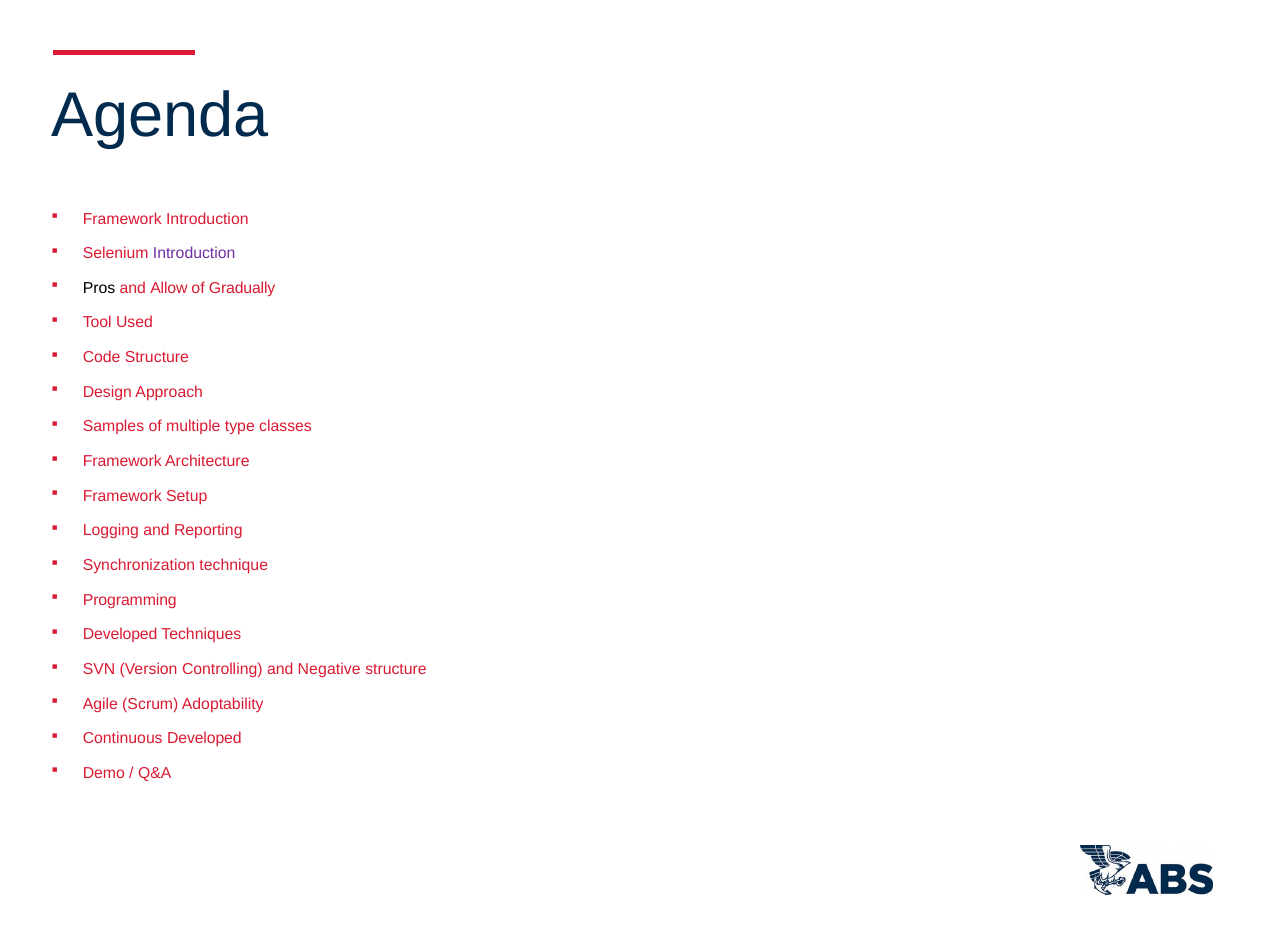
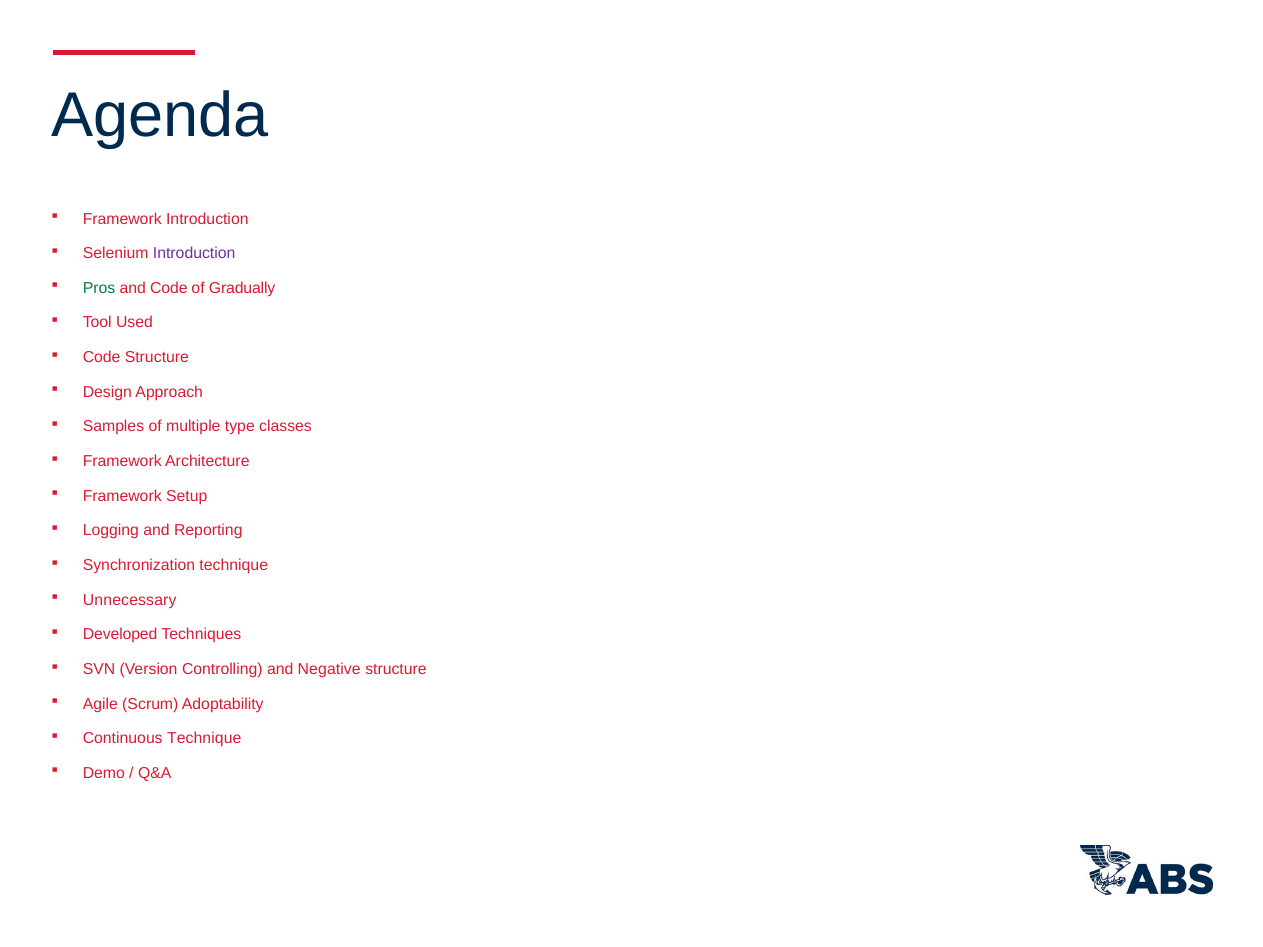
Pros colour: black -> green
and Allow: Allow -> Code
Programming: Programming -> Unnecessary
Continuous Developed: Developed -> Technique
